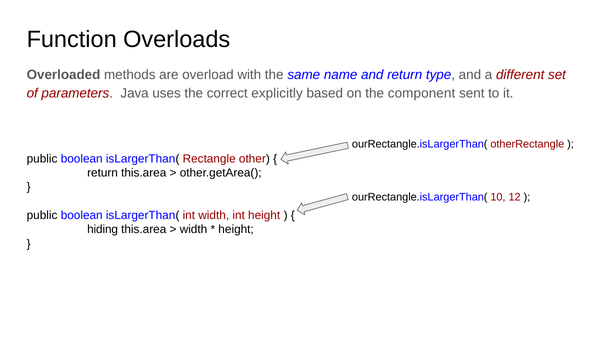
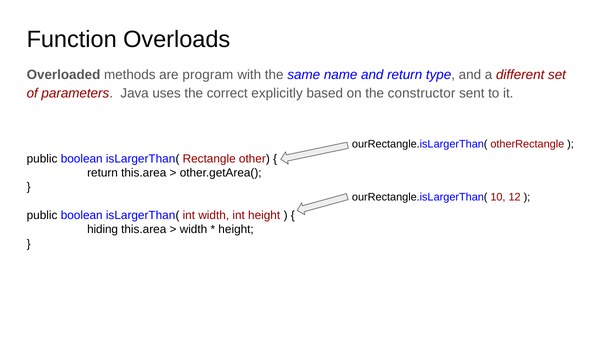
overload: overload -> program
component: component -> constructor
